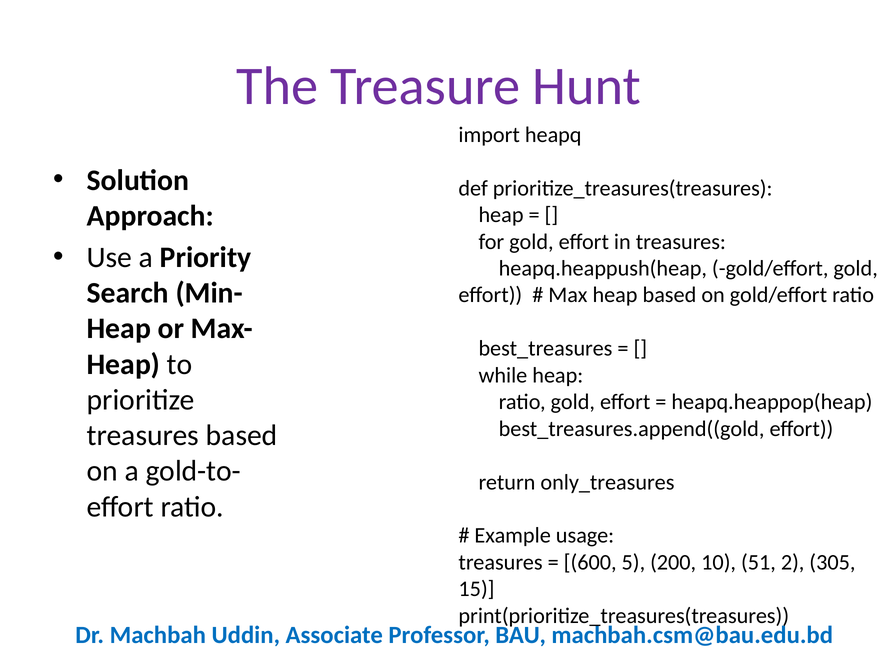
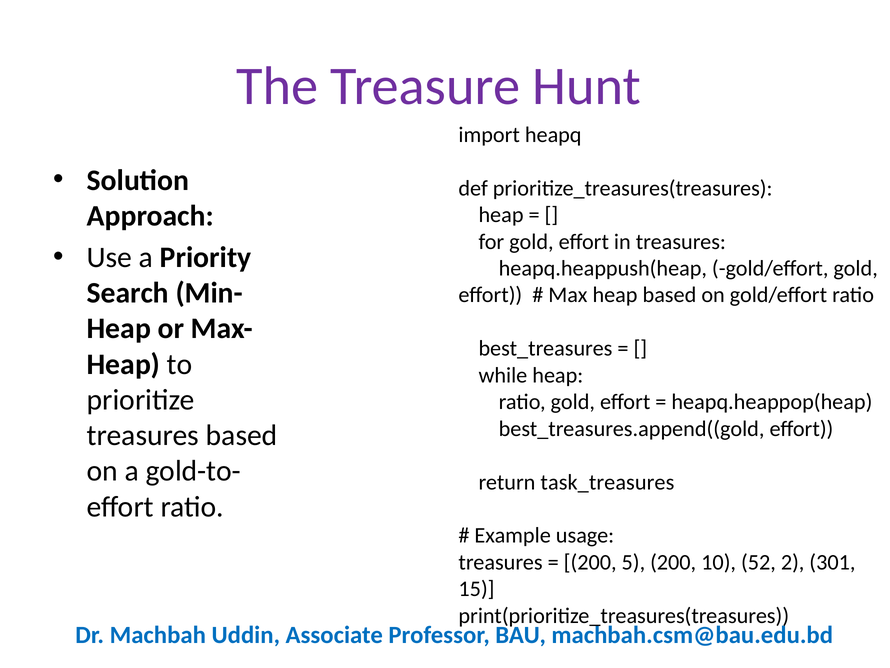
only_treasures: only_treasures -> task_treasures
600 at (590, 562): 600 -> 200
51: 51 -> 52
305: 305 -> 301
